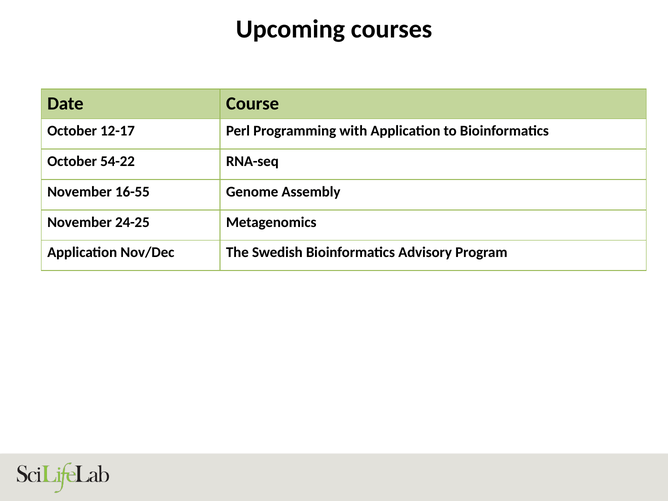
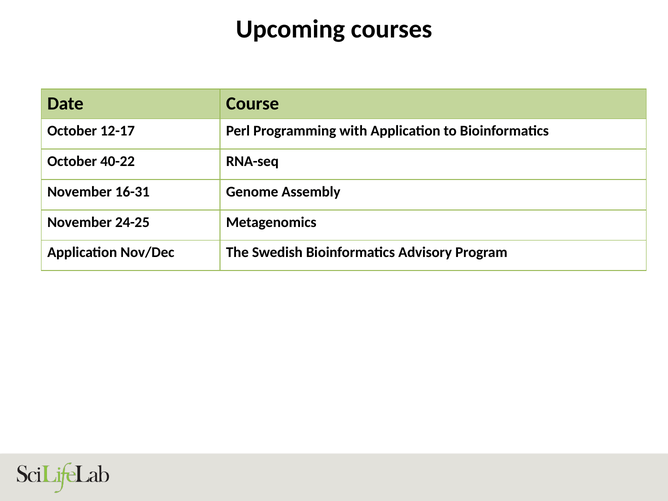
54-22: 54-22 -> 40-22
16-55: 16-55 -> 16-31
